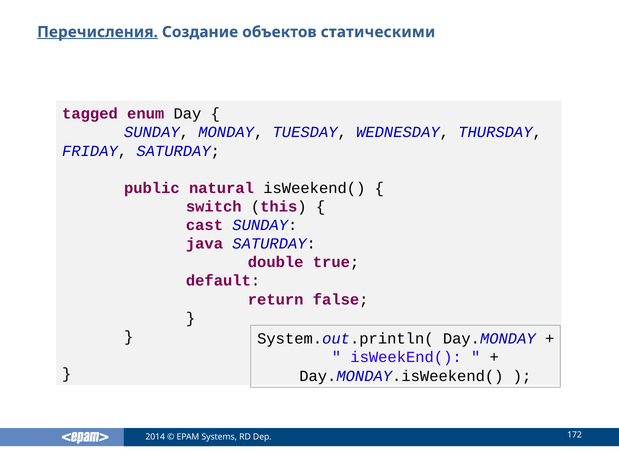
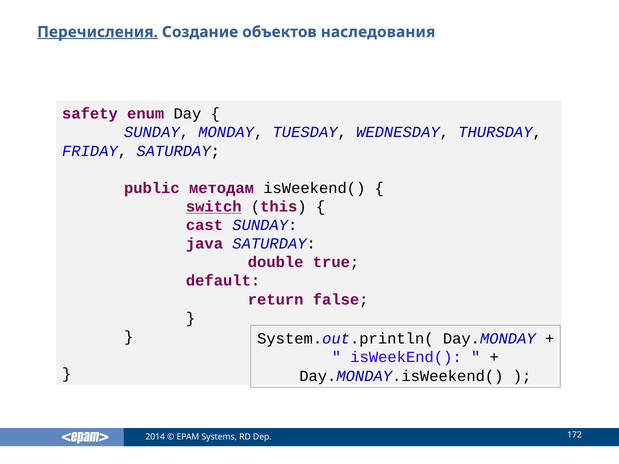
статическими: статическими -> наследования
tagged: tagged -> safety
natural: natural -> методам
switch underline: none -> present
